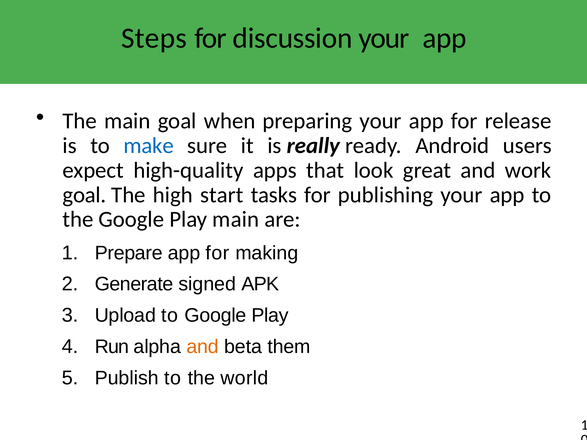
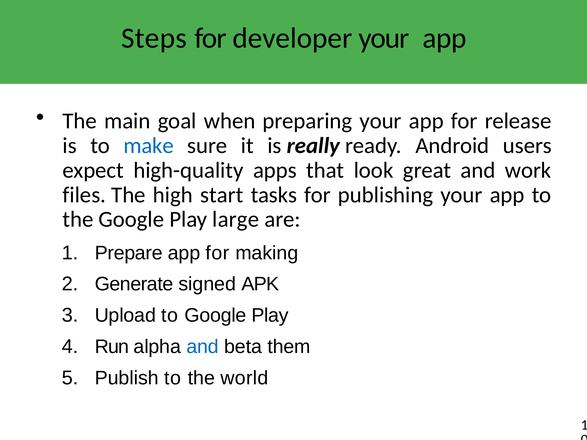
discussion: discussion -> developer
goal at (84, 195): goal -> files
Play main: main -> large
and at (203, 347) colour: orange -> blue
